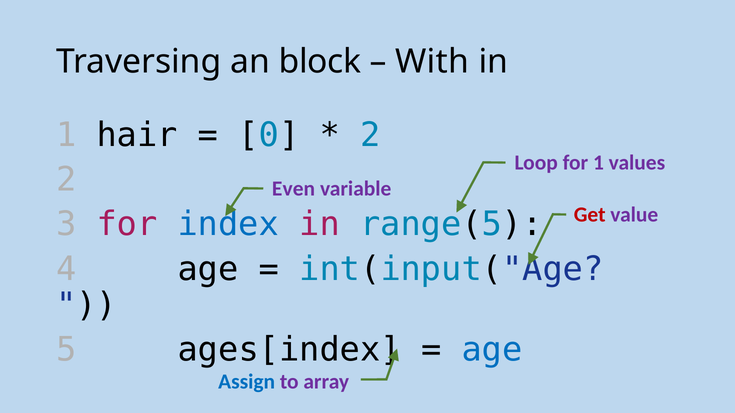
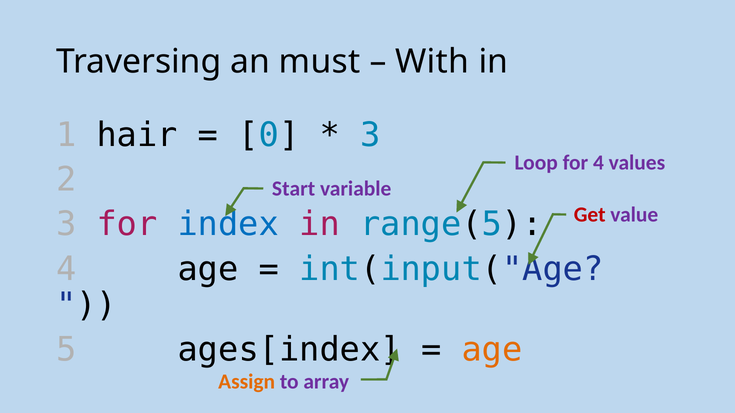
block: block -> must
2 at (370, 135): 2 -> 3
for 1: 1 -> 4
Even: Even -> Start
age at (492, 350) colour: blue -> orange
Assign colour: blue -> orange
